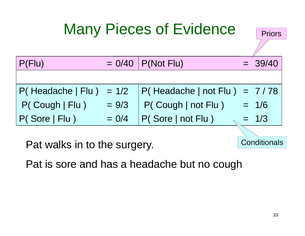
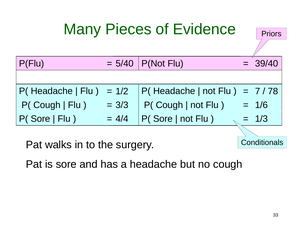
0/40: 0/40 -> 5/40
9/3: 9/3 -> 3/3
0/4: 0/4 -> 4/4
